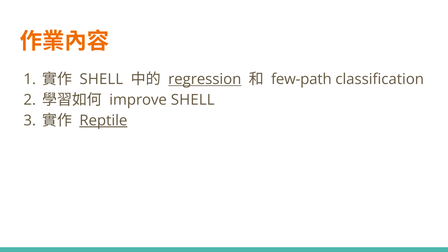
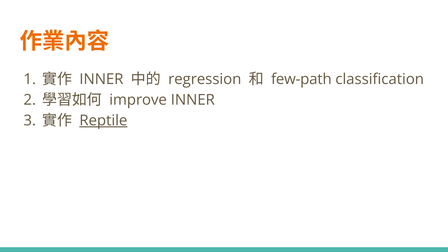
SHELL at (101, 79): SHELL -> INNER
regression underline: present -> none
improve SHELL: SHELL -> INNER
